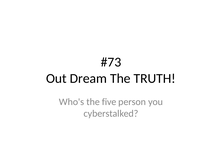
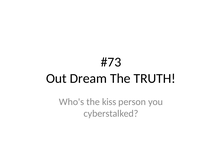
five: five -> kiss
